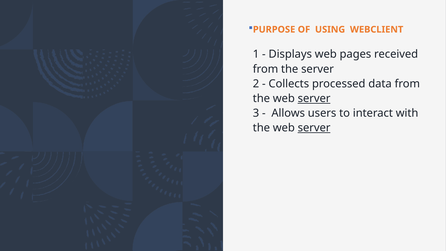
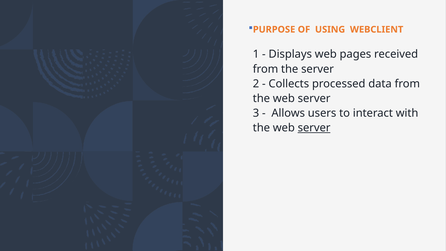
server at (314, 98) underline: present -> none
